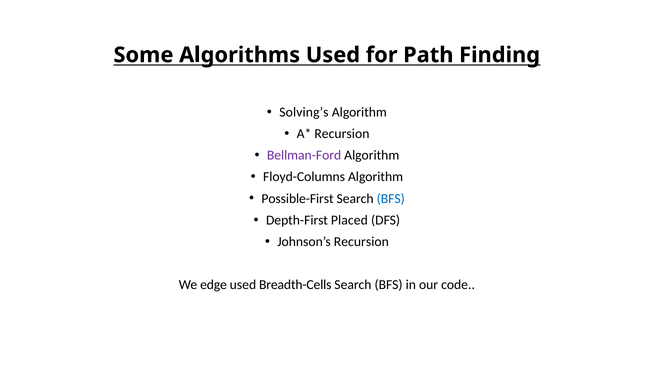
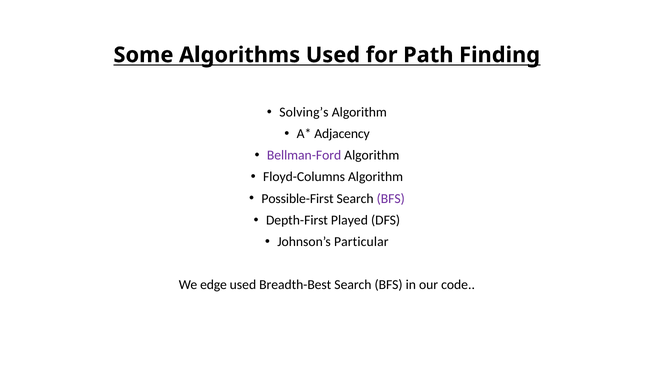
Recursion at (342, 134): Recursion -> Adjacency
BFS at (391, 198) colour: blue -> purple
Placed: Placed -> Played
Johnson’s Recursion: Recursion -> Particular
Breadth-Cells: Breadth-Cells -> Breadth-Best
